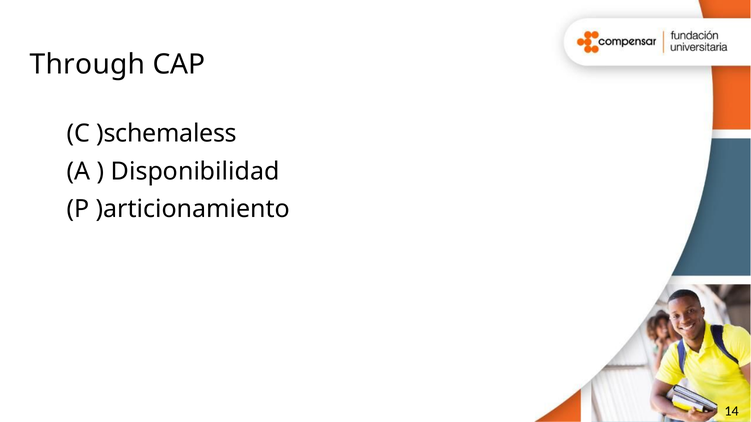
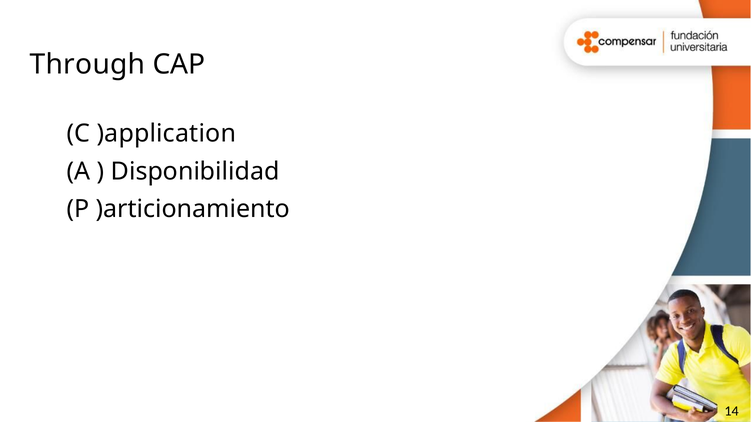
)schemaless: )schemaless -> )application
